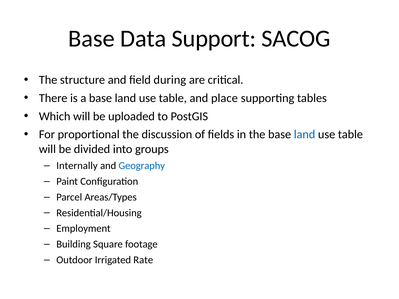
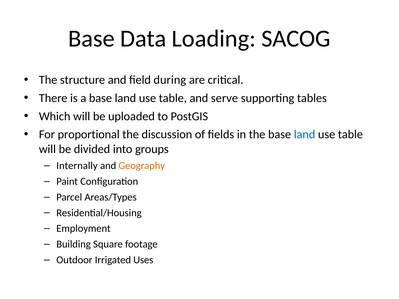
Support: Support -> Loading
place: place -> serve
Geography colour: blue -> orange
Rate: Rate -> Uses
